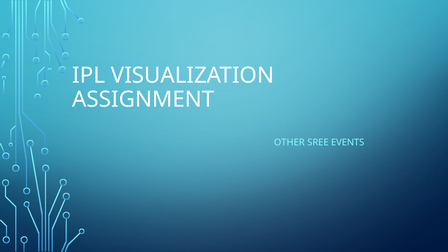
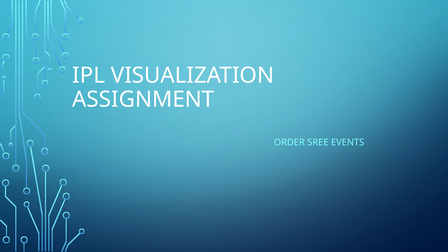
OTHER: OTHER -> ORDER
